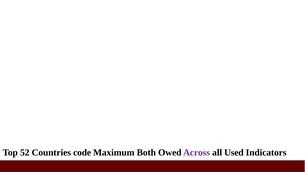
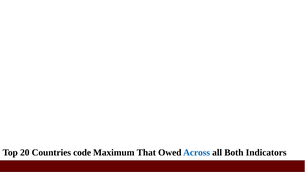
52: 52 -> 20
Both: Both -> That
Across colour: purple -> blue
Used: Used -> Both
